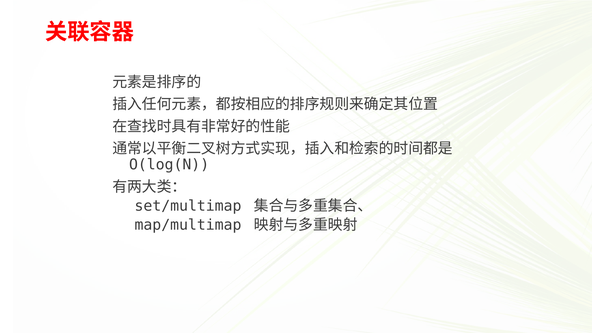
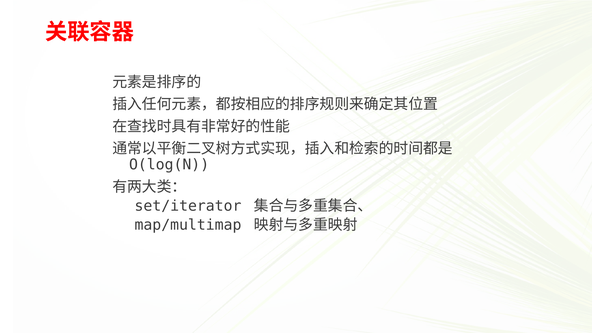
set/multimap: set/multimap -> set/iterator
